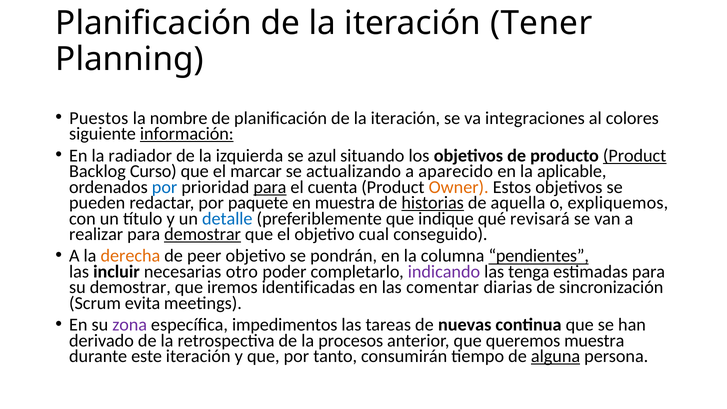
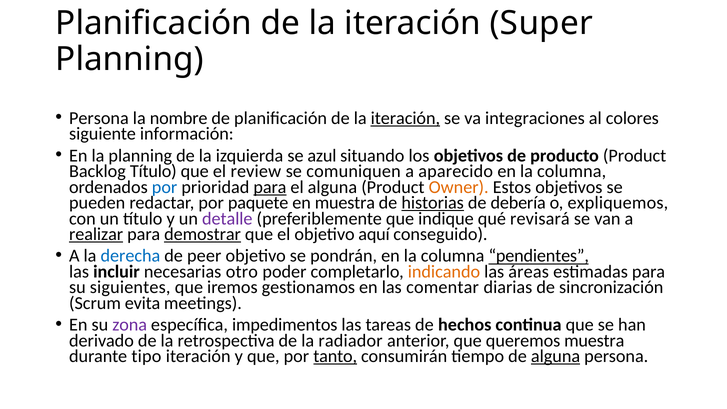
Tener: Tener -> Super
Puestos at (99, 118): Puestos -> Persona
iteración at (405, 118) underline: none -> present
información underline: present -> none
la radiador: radiador -> planning
Product at (635, 156) underline: present -> none
Backlog Curso: Curso -> Título
marcar: marcar -> review
actualizando: actualizando -> comuniquen
aplicable at (572, 171): aplicable -> columna
el cuenta: cuenta -> alguna
aquella: aquella -> debería
detalle colour: blue -> purple
realizar underline: none -> present
cual: cual -> aquí
derecha colour: orange -> blue
indicando colour: purple -> orange
tenga: tenga -> áreas
su demostrar: demostrar -> siguientes
identificadas: identificadas -> gestionamos
nuevas: nuevas -> hechos
procesos: procesos -> radiador
este: este -> tipo
tanto underline: none -> present
